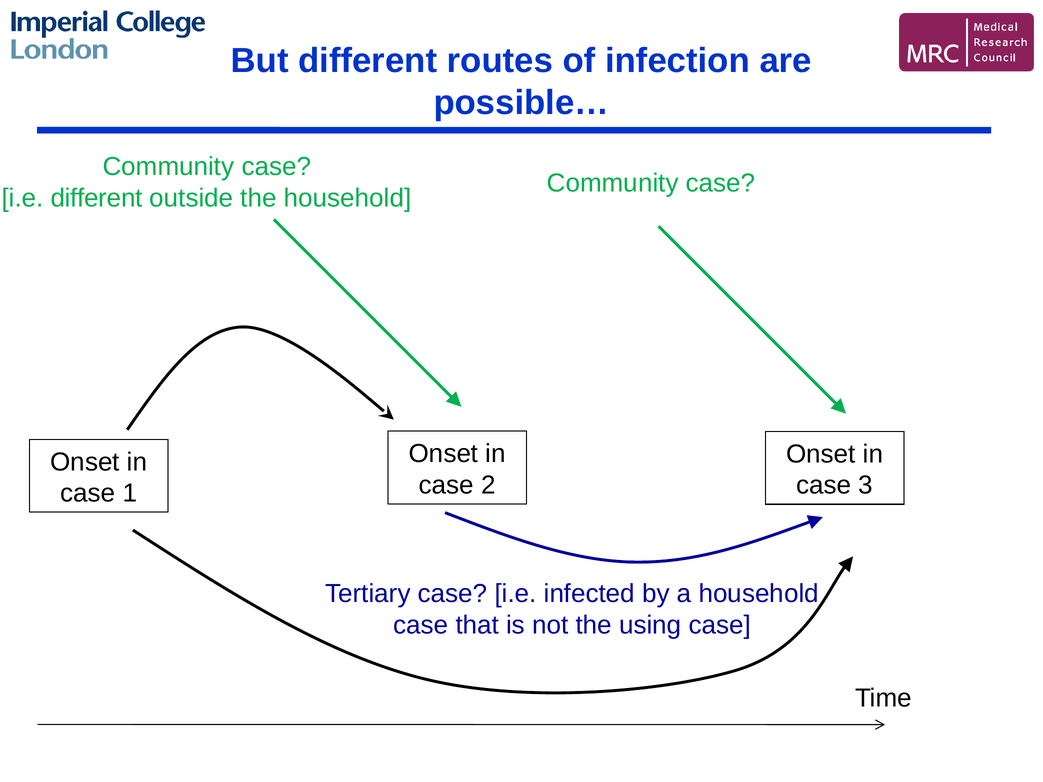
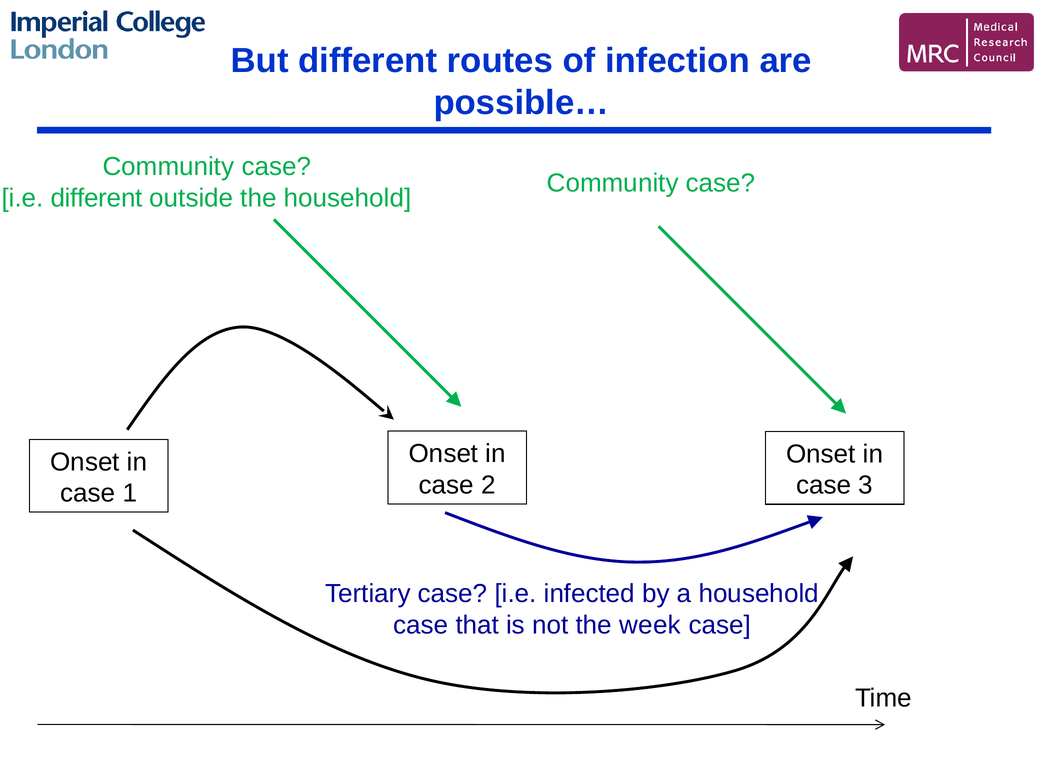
using: using -> week
